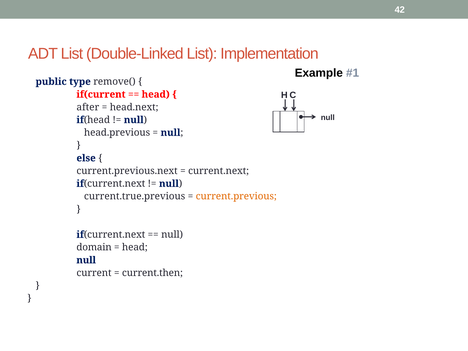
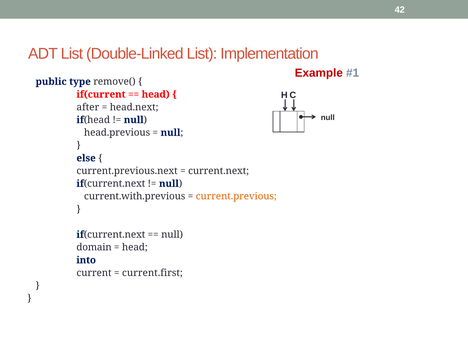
Example colour: black -> red
current.true.previous: current.true.previous -> current.with.previous
null at (86, 260): null -> into
current.then: current.then -> current.first
